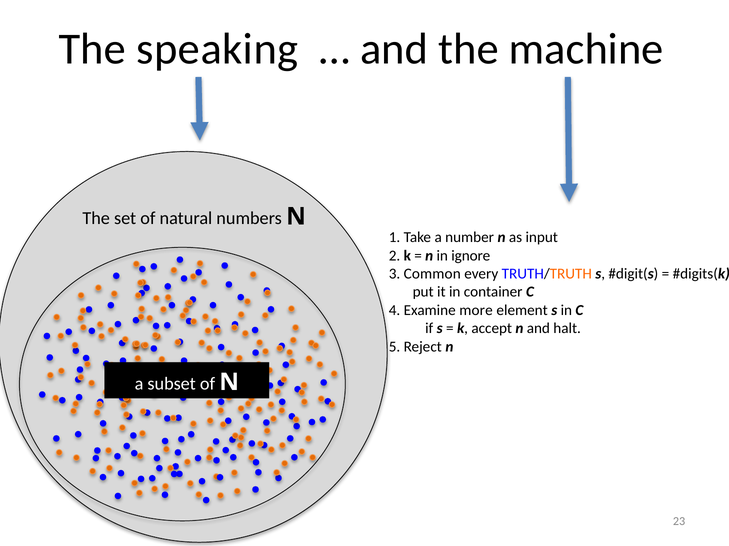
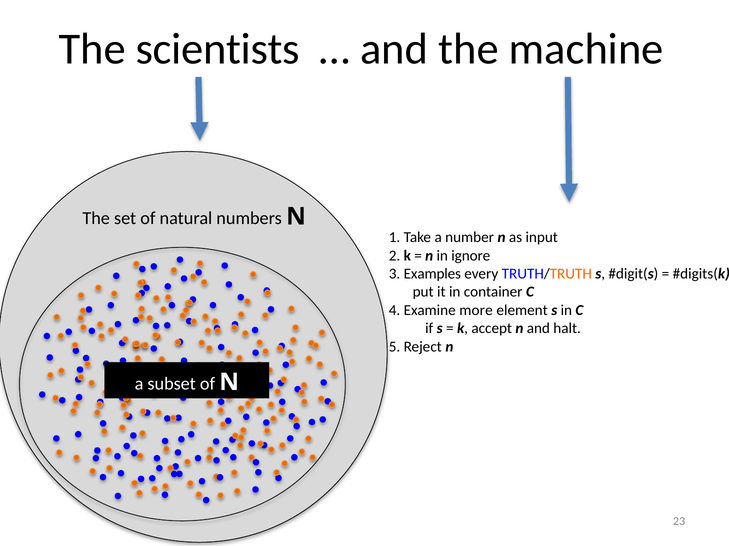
speaking: speaking -> scientists
Common: Common -> Examples
